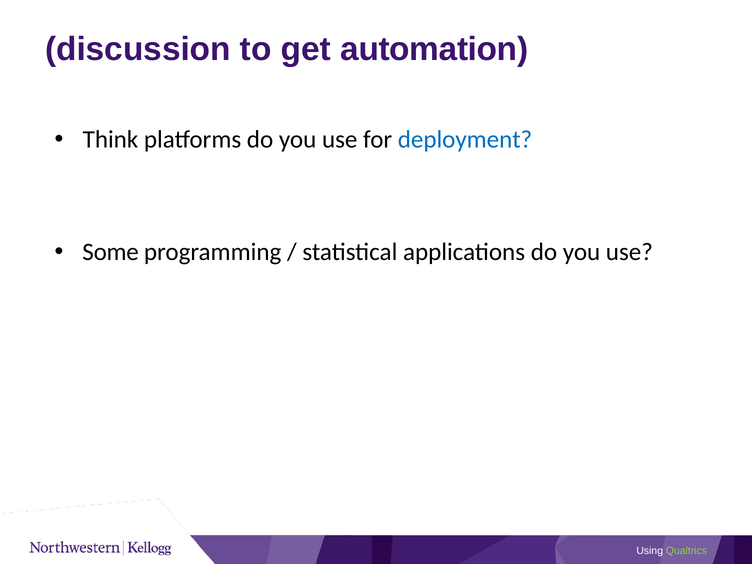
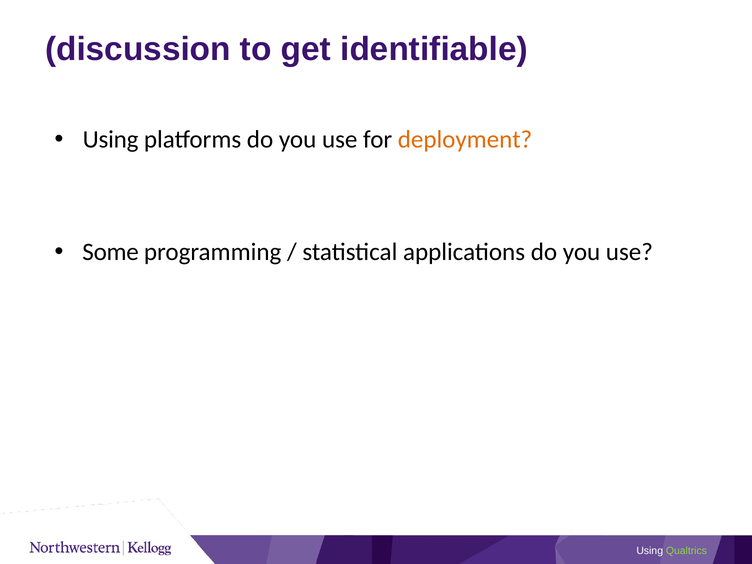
automation: automation -> identifiable
Think at (110, 139): Think -> Using
deployment colour: blue -> orange
